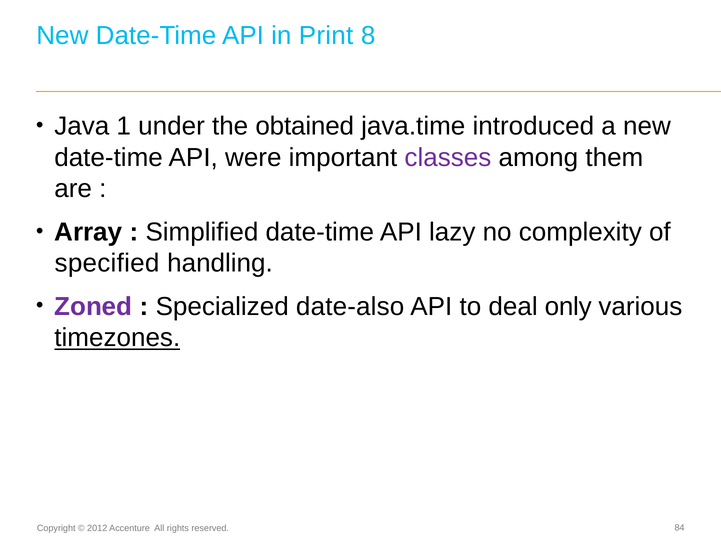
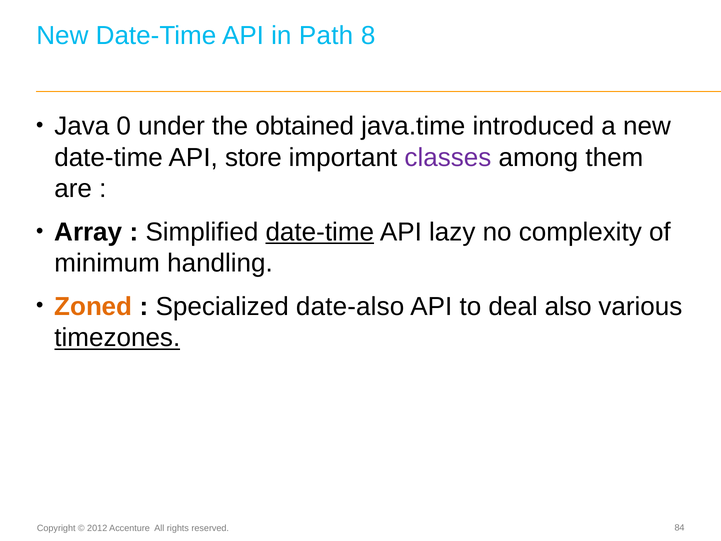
Print: Print -> Path
1: 1 -> 0
were: were -> store
date-time at (320, 232) underline: none -> present
specified: specified -> minimum
Zoned colour: purple -> orange
only: only -> also
